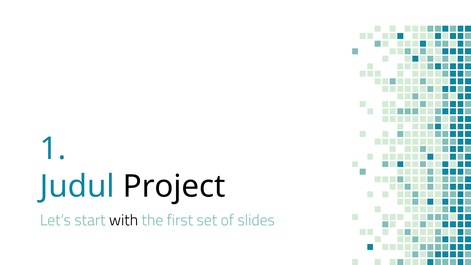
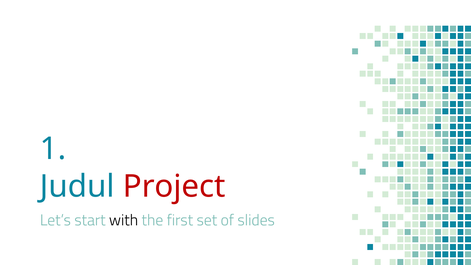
Project colour: black -> red
